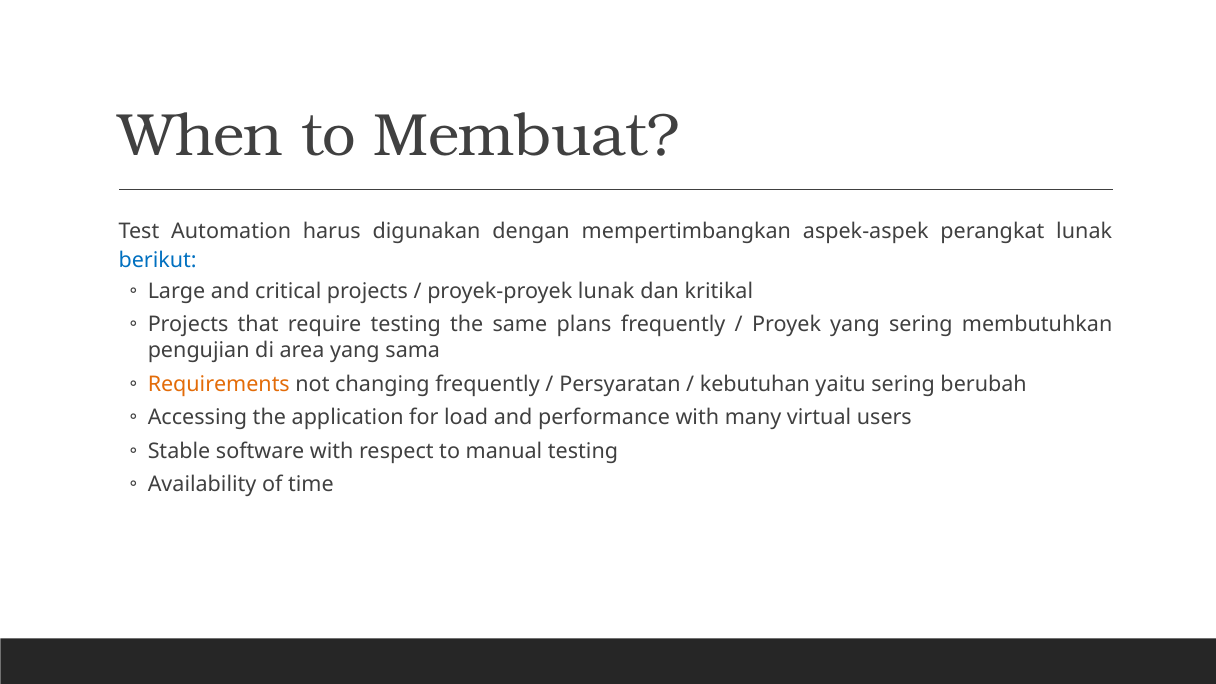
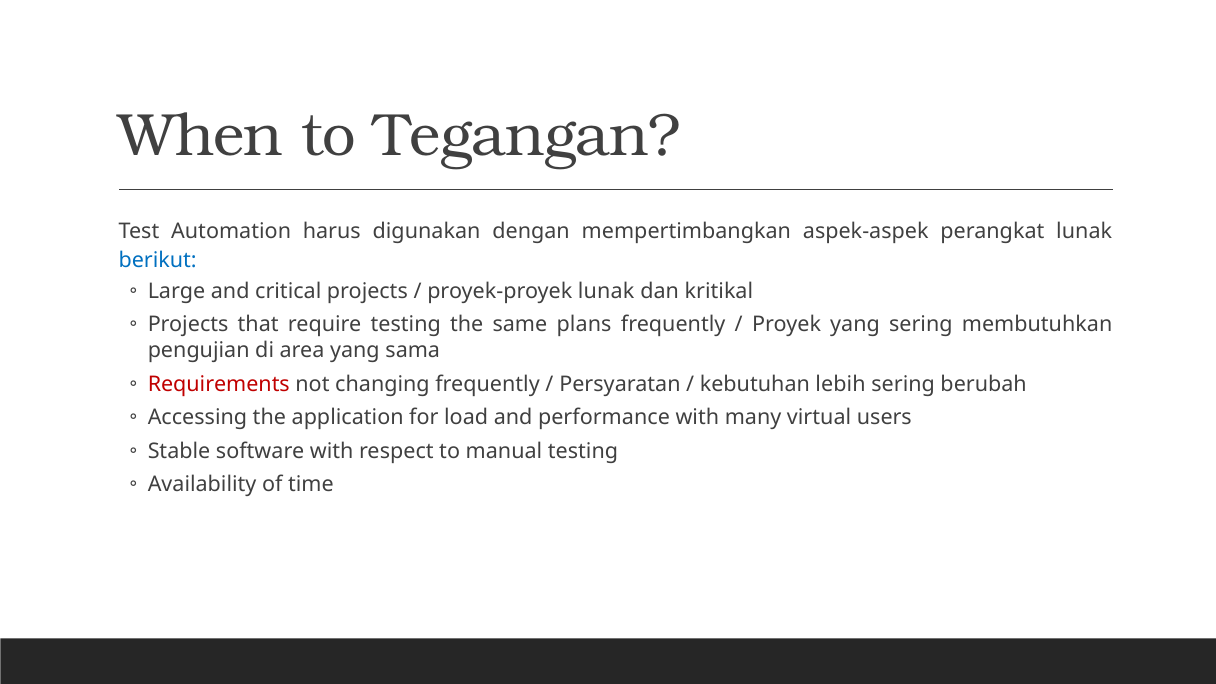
Membuat: Membuat -> Tegangan
Requirements colour: orange -> red
yaitu: yaitu -> lebih
